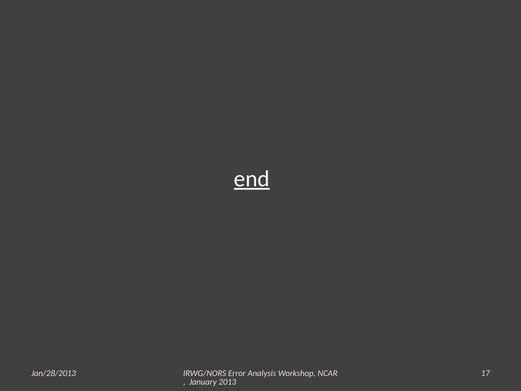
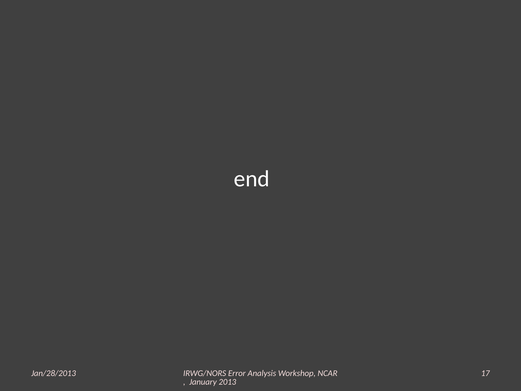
end underline: present -> none
